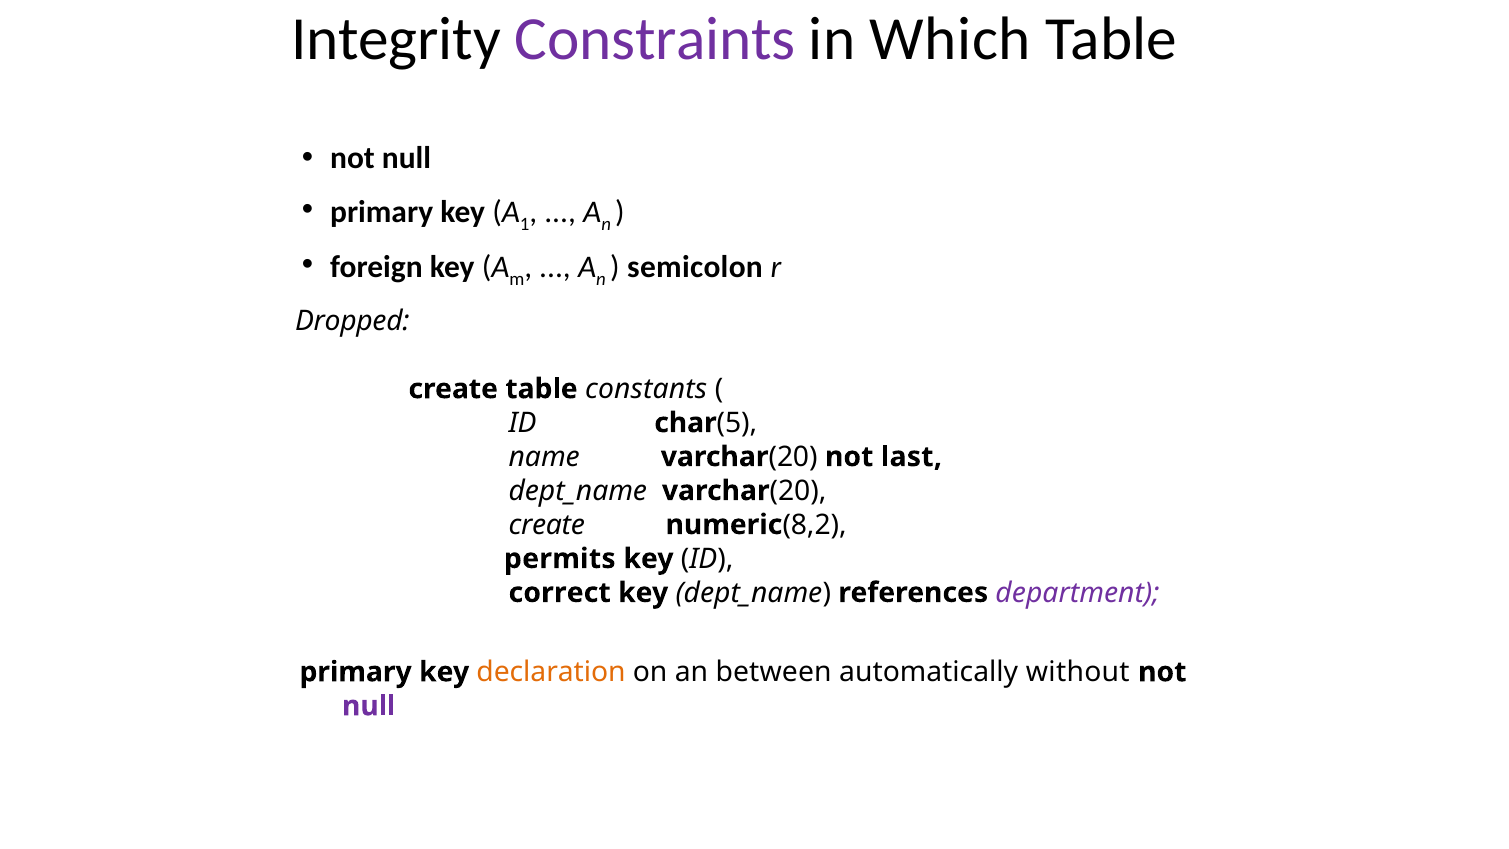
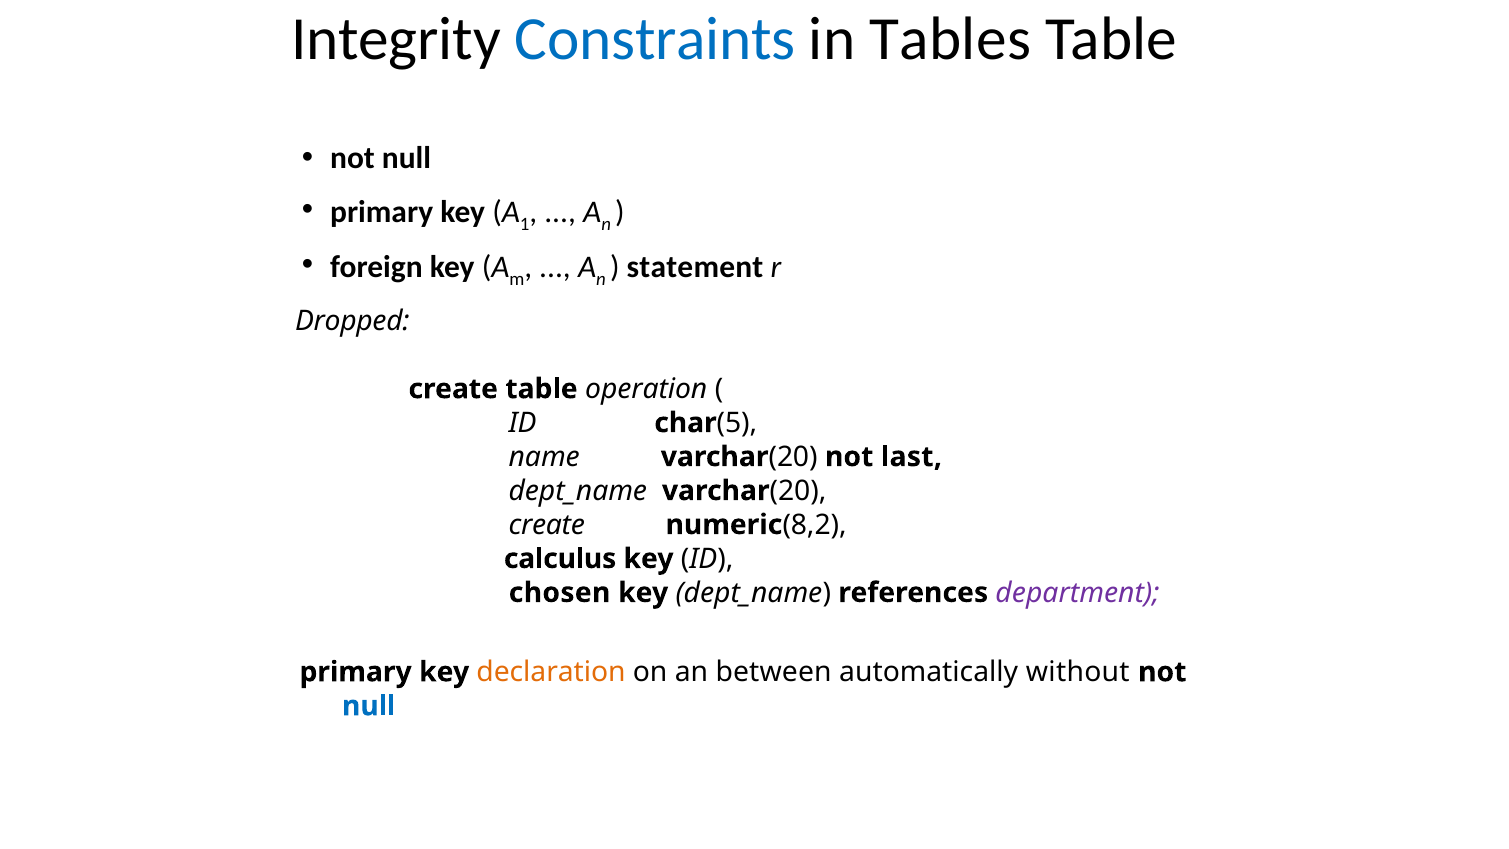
Constraints colour: purple -> blue
Which: Which -> Tables
semicolon: semicolon -> statement
constants: constants -> operation
permits: permits -> calculus
correct: correct -> chosen
null at (369, 706) colour: purple -> blue
